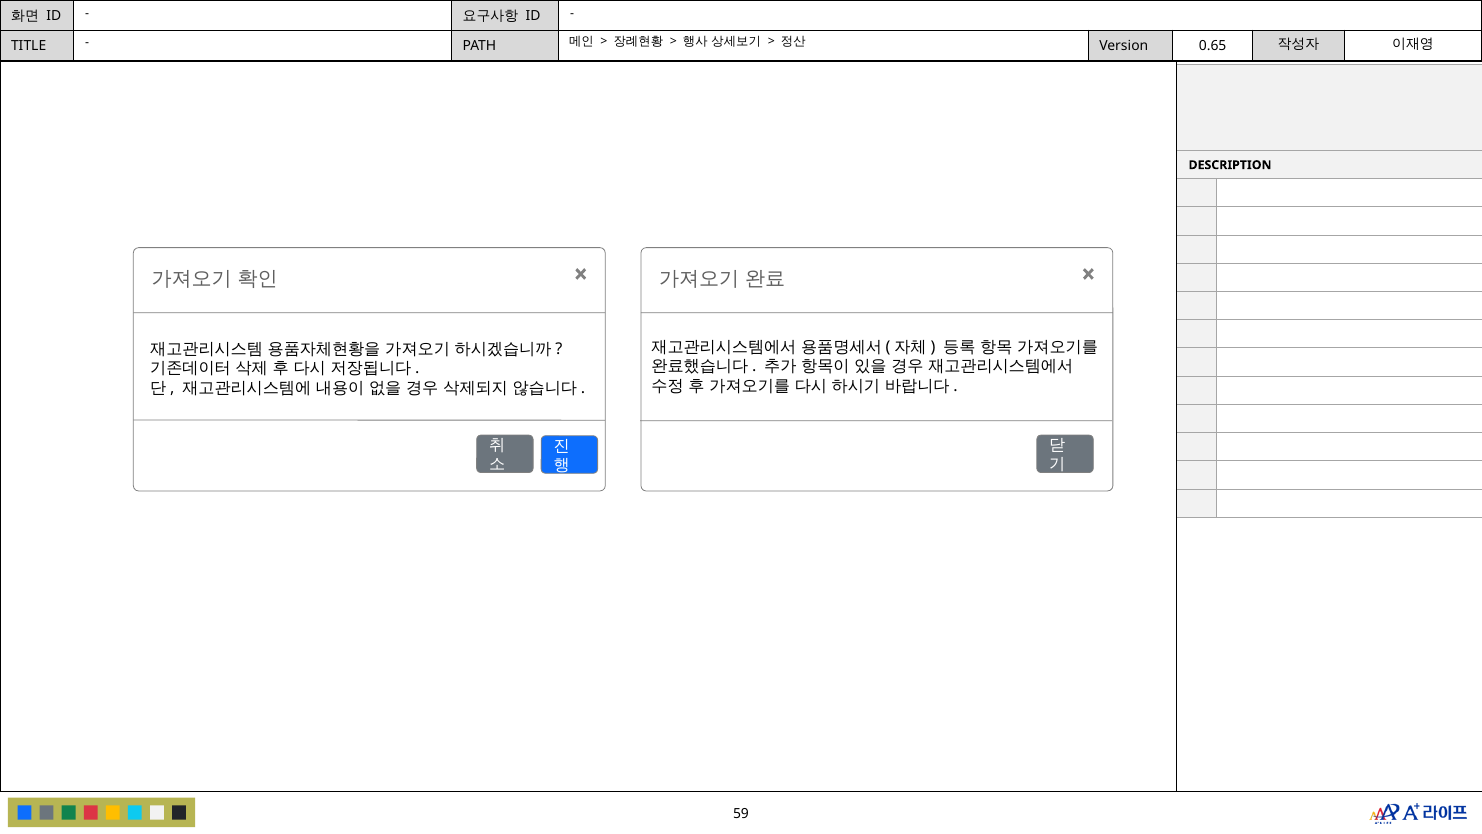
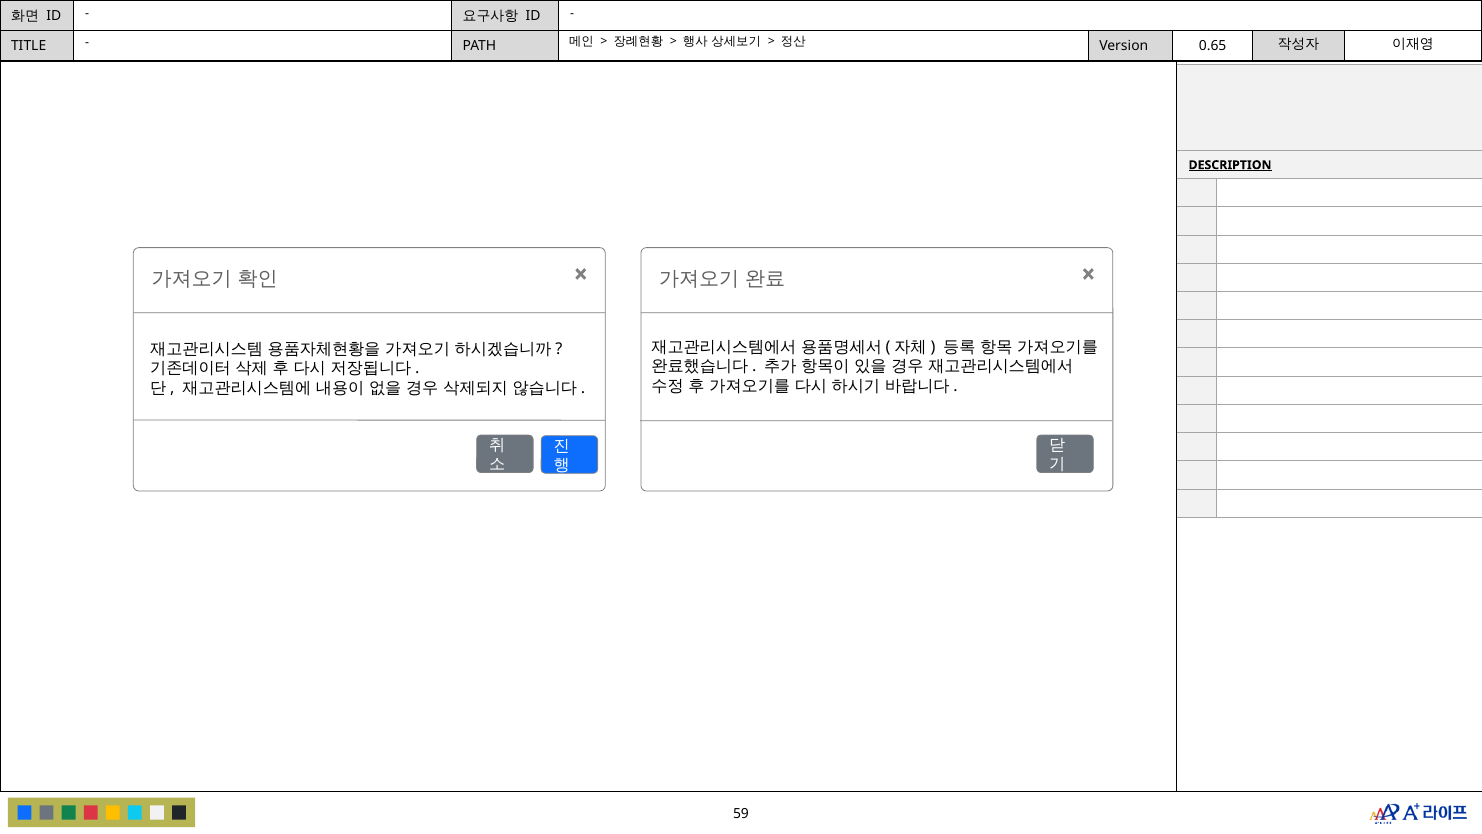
DESCRIPTION underline: none -> present
